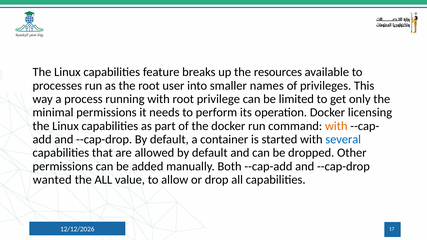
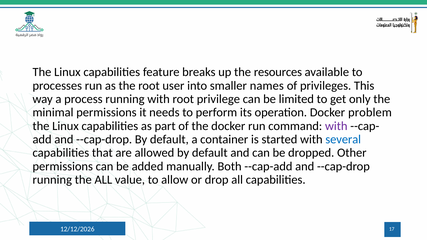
licensing: licensing -> problem
with at (336, 126) colour: orange -> purple
wanted at (52, 180): wanted -> running
